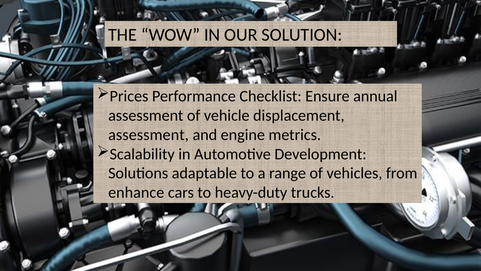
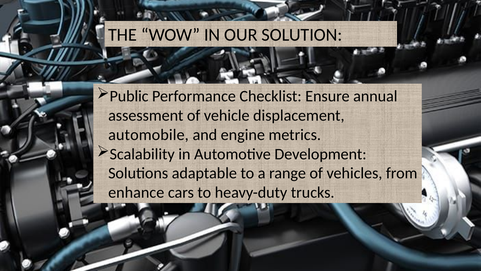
Prices: Prices -> Public
assessment at (148, 135): assessment -> automobile
